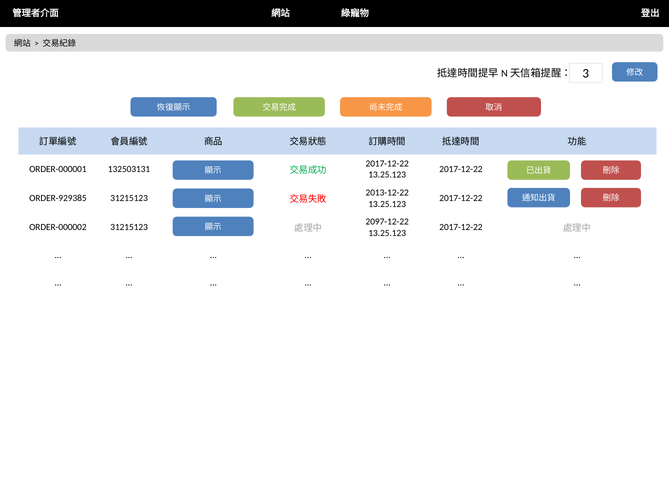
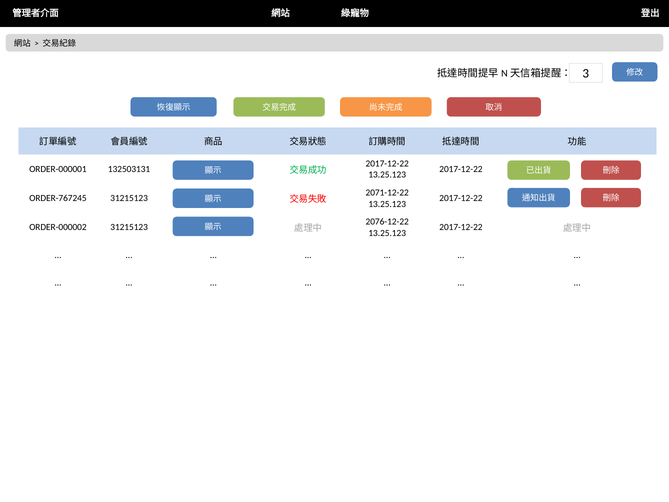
2013-12-22: 2013-12-22 -> 2071-12-22
ORDER-929385: ORDER-929385 -> ORDER-767245
2097-12-22: 2097-12-22 -> 2076-12-22
